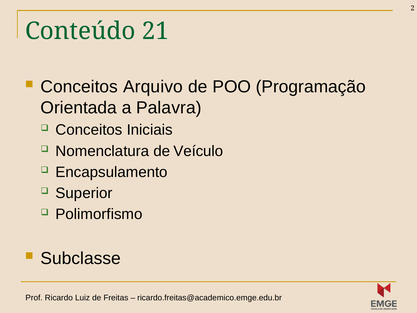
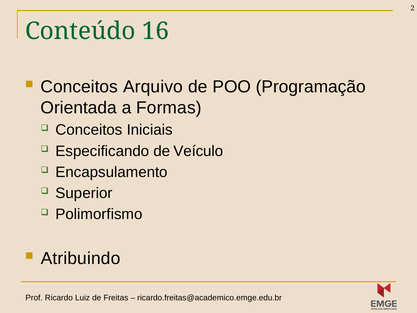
21: 21 -> 16
Palavra: Palavra -> Formas
Nomenclatura: Nomenclatura -> Especificando
Subclasse: Subclasse -> Atribuindo
